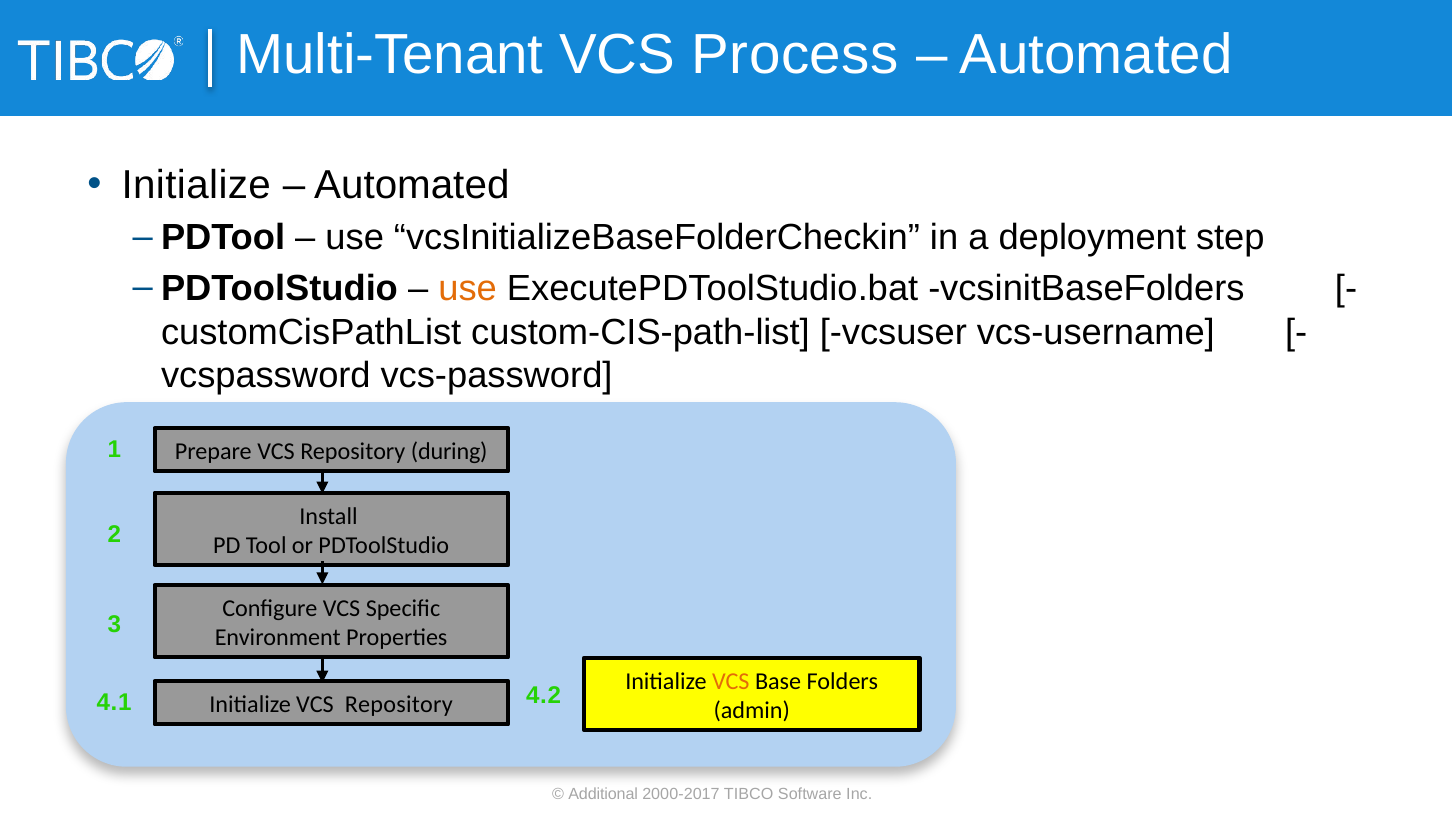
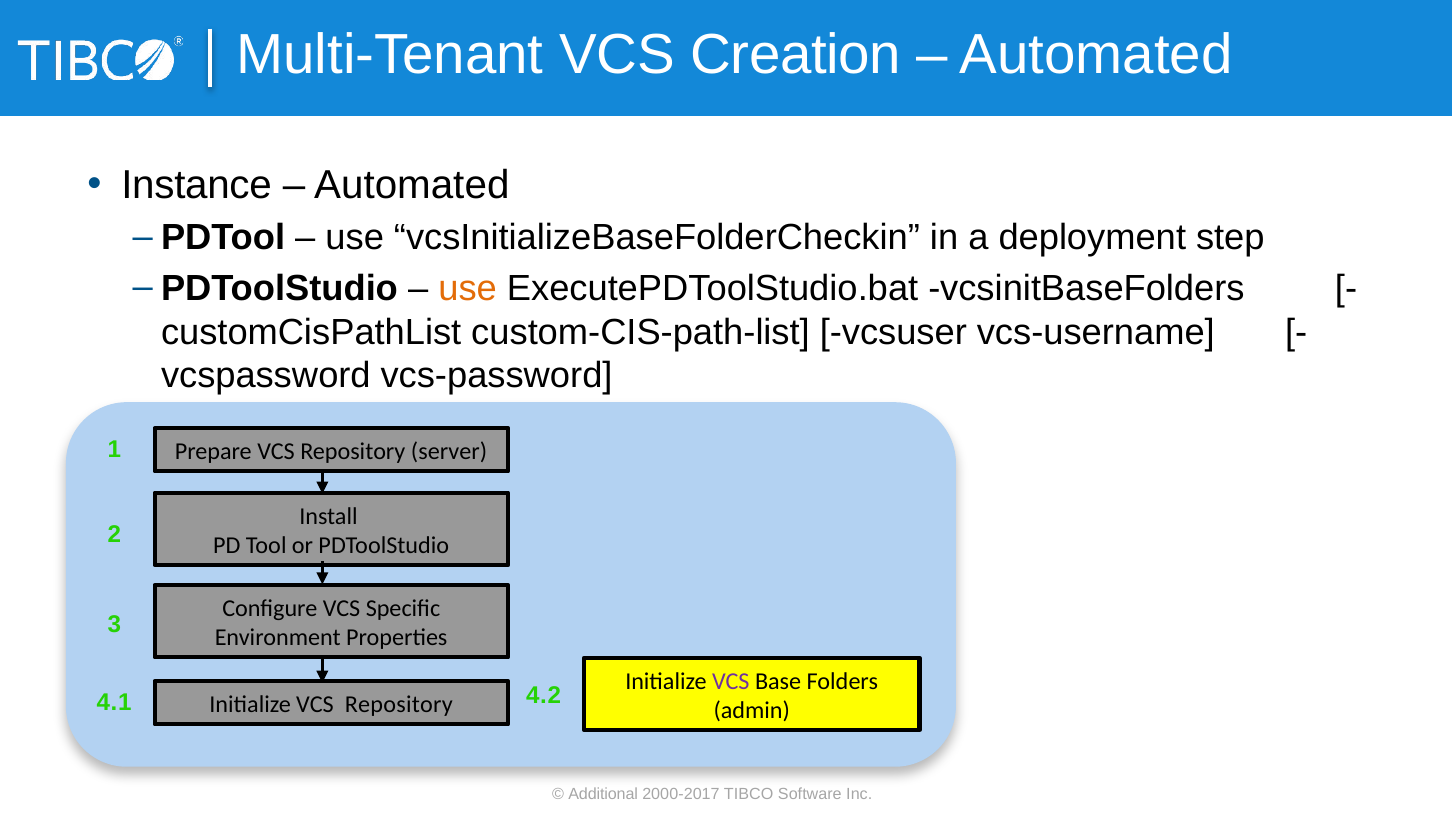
Process: Process -> Creation
Initialize at (196, 185): Initialize -> Instance
during: during -> server
VCS at (731, 681) colour: orange -> purple
